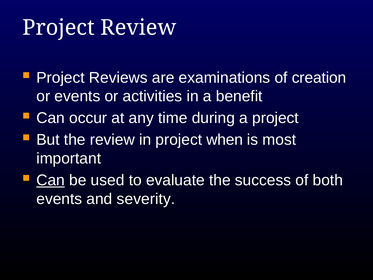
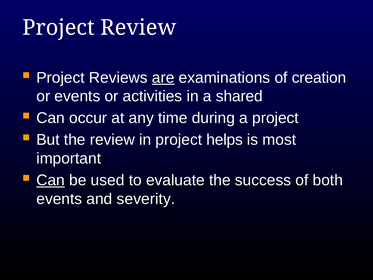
are underline: none -> present
benefit: benefit -> shared
when: when -> helps
